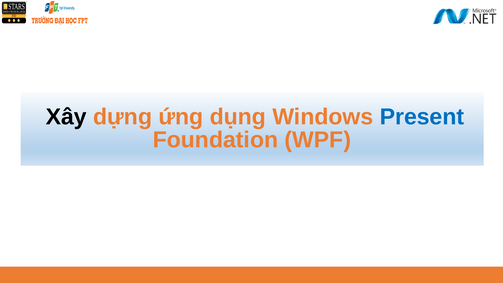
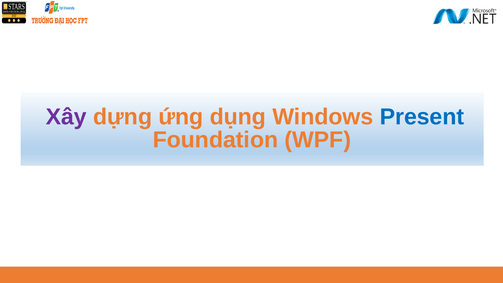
Xây colour: black -> purple
